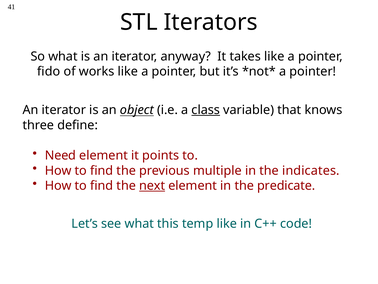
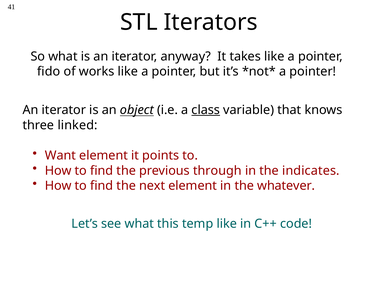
define: define -> linked
Need: Need -> Want
multiple: multiple -> through
next underline: present -> none
predicate: predicate -> whatever
